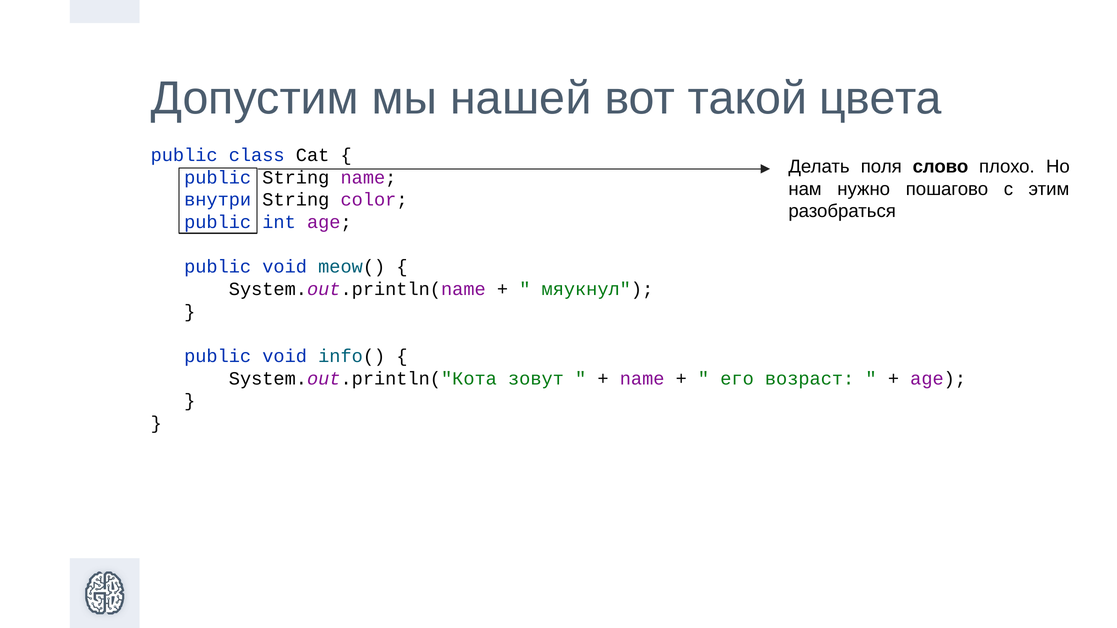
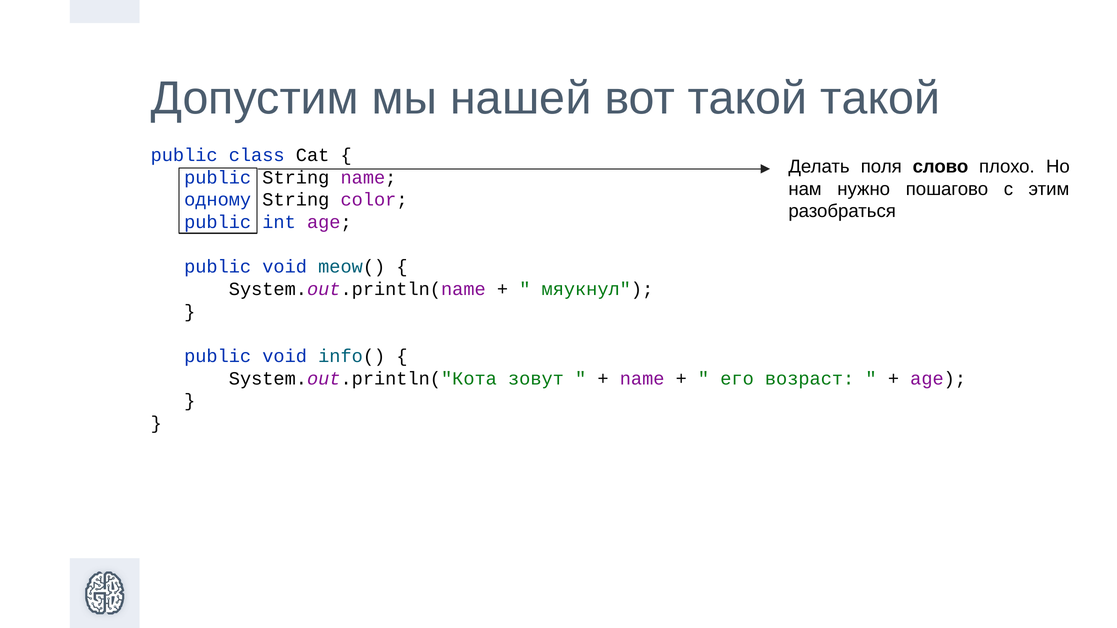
такой цвета: цвета -> такой
внутри: внутри -> одному
